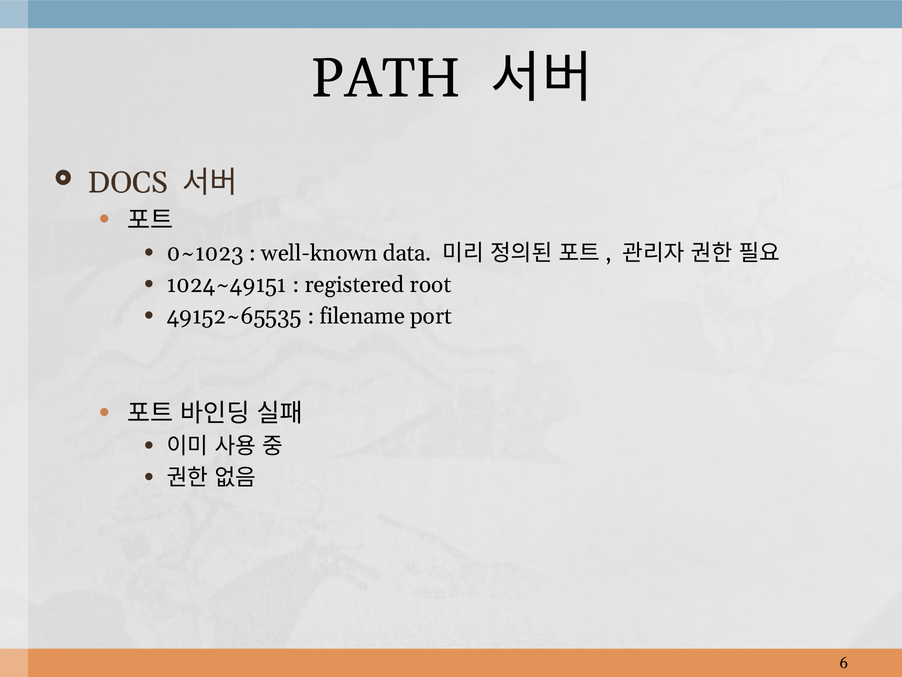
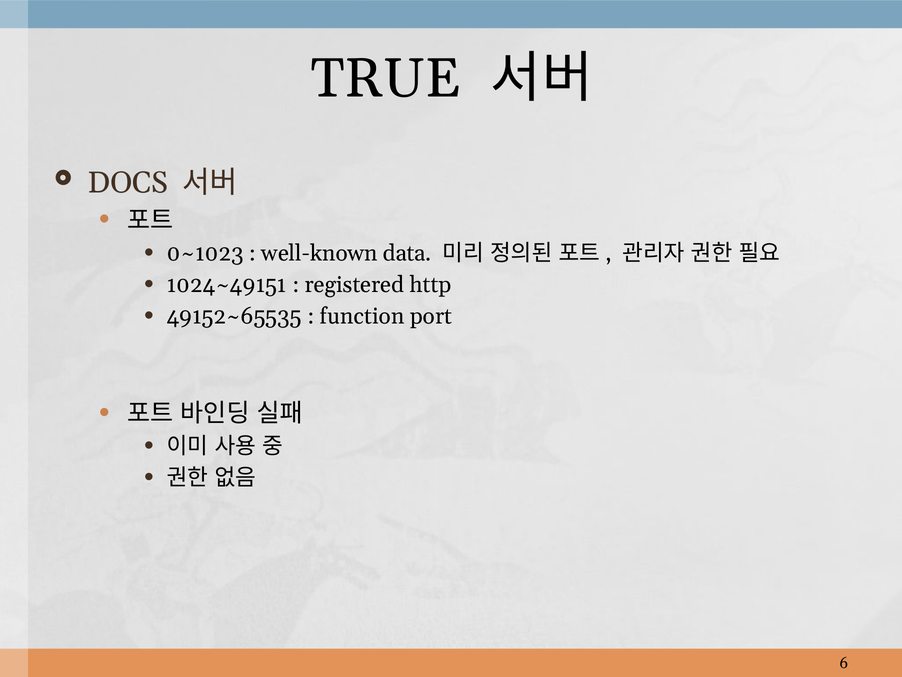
PATH: PATH -> TRUE
root: root -> http
filename: filename -> function
